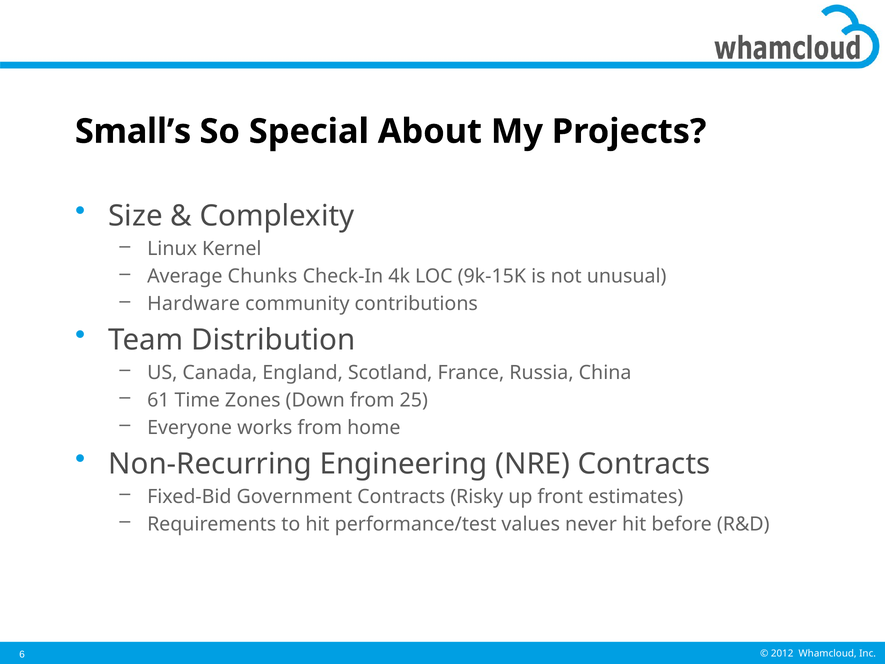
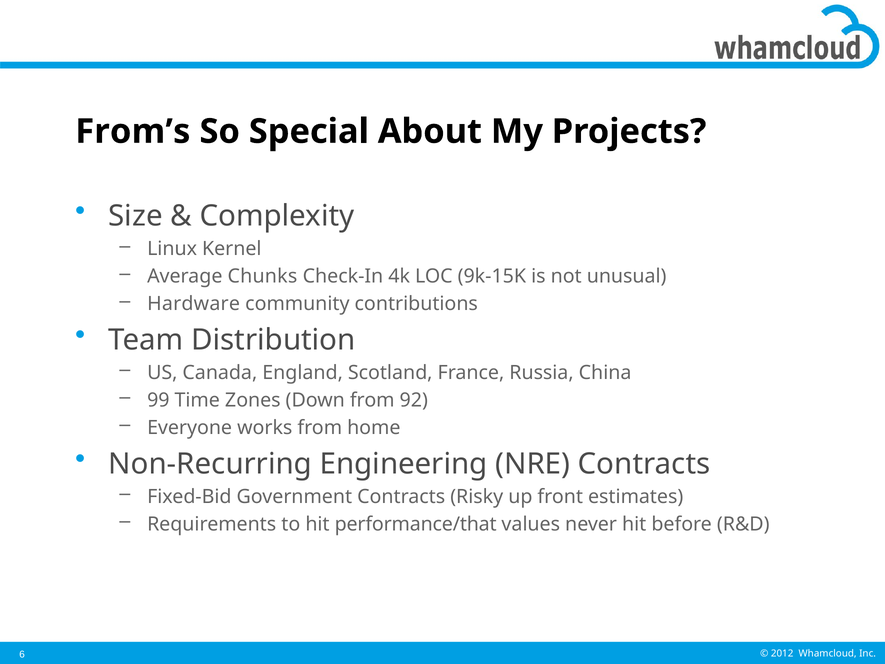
Small’s: Small’s -> From’s
61: 61 -> 99
25: 25 -> 92
performance/test: performance/test -> performance/that
